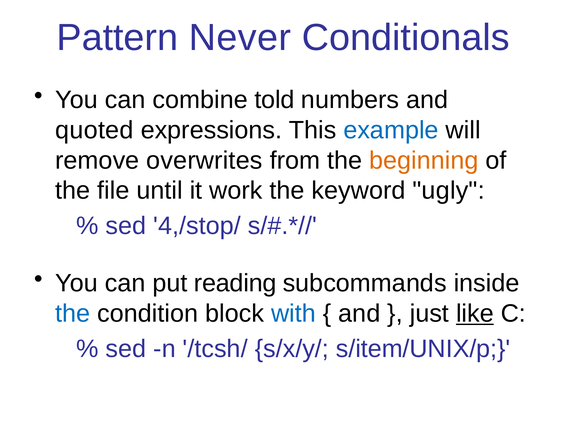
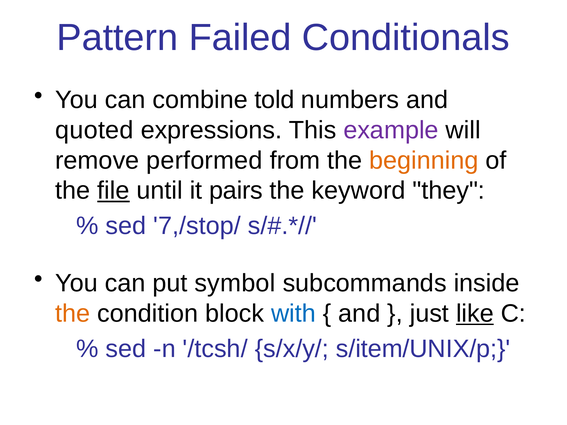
Never: Never -> Failed
example colour: blue -> purple
overwrites: overwrites -> performed
file underline: none -> present
work: work -> pairs
ugly: ugly -> they
4,/stop/: 4,/stop/ -> 7,/stop/
reading: reading -> symbol
the at (73, 314) colour: blue -> orange
